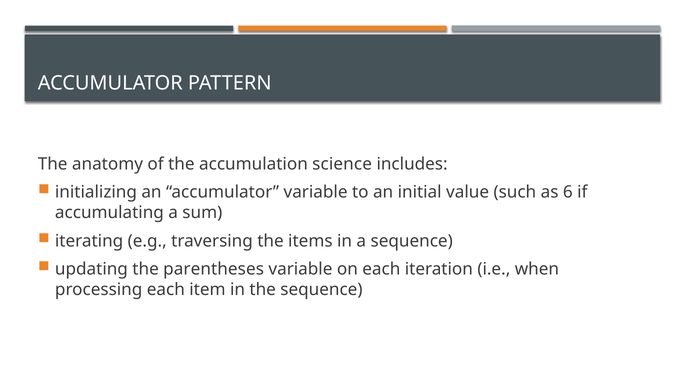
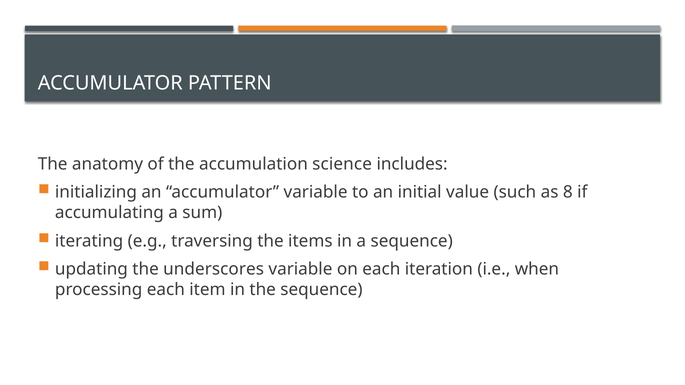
6: 6 -> 8
parentheses: parentheses -> underscores
